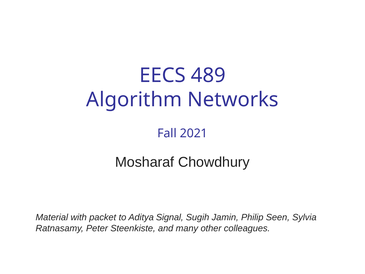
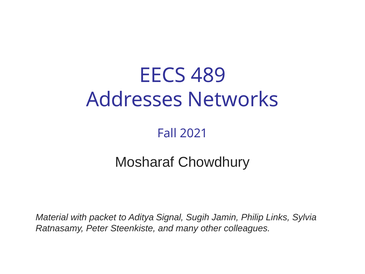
Algorithm: Algorithm -> Addresses
Seen: Seen -> Links
